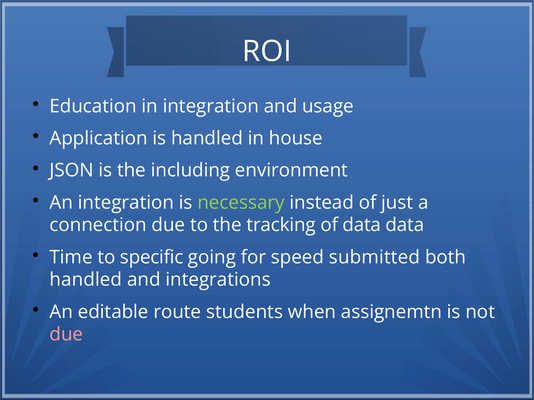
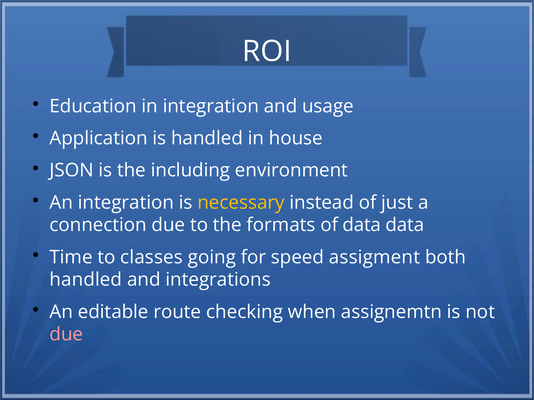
necessary colour: light green -> yellow
tracking: tracking -> formats
specific: specific -> classes
submitted: submitted -> assigment
students: students -> checking
